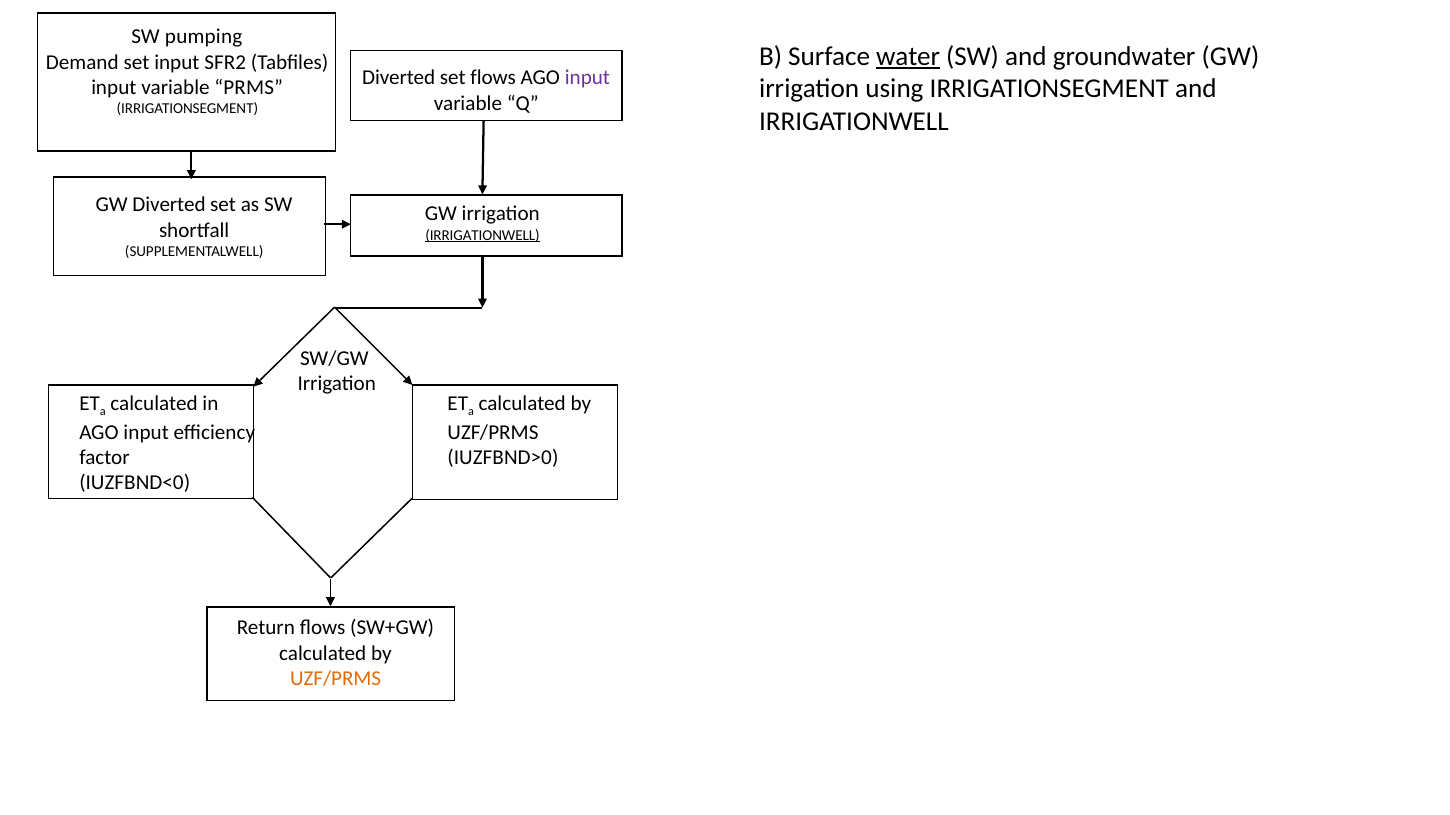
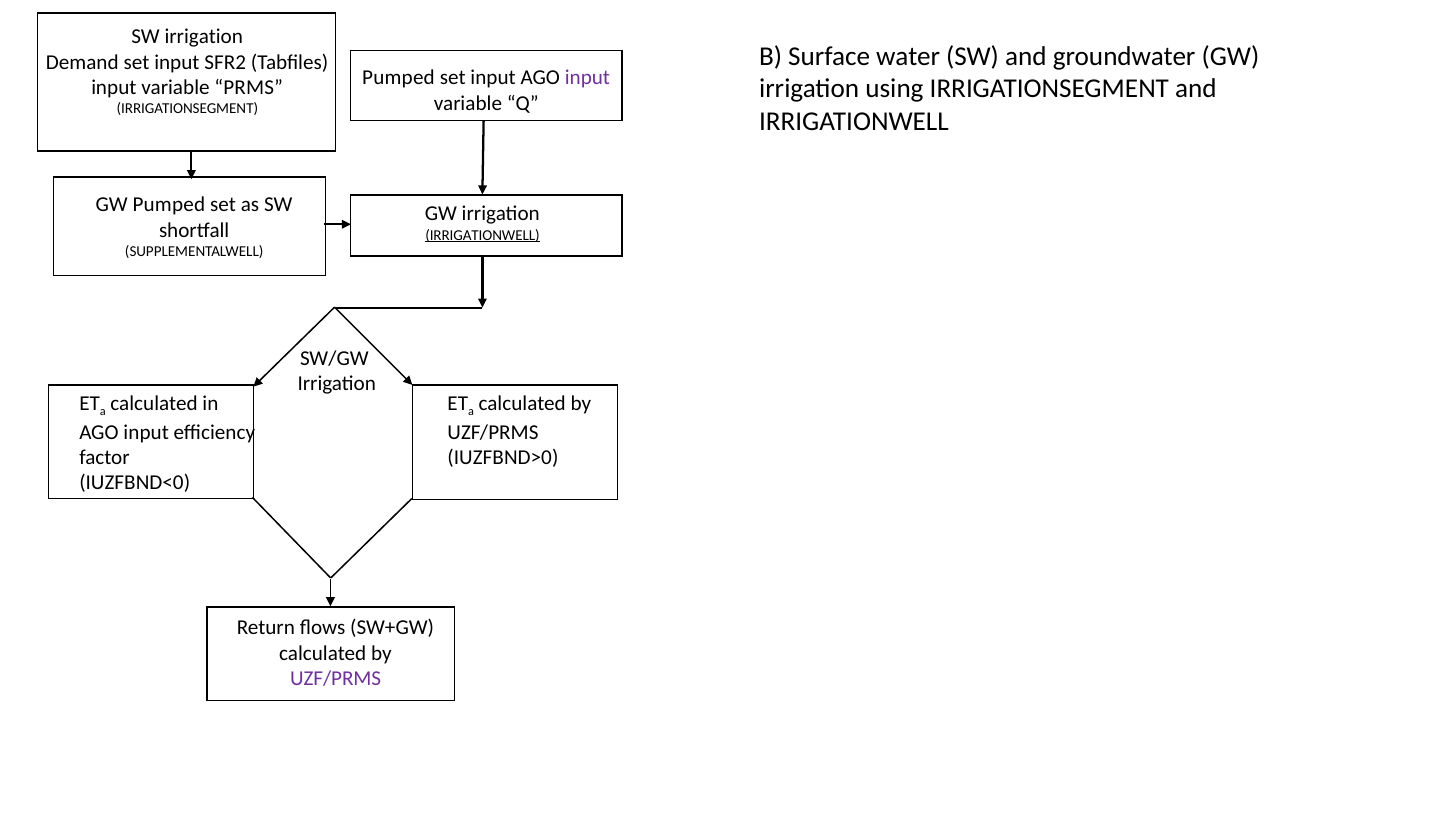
SW pumping: pumping -> irrigation
water underline: present -> none
Diverted at (399, 78): Diverted -> Pumped
flows at (493, 78): flows -> input
GW Diverted: Diverted -> Pumped
UZF/PRMS at (336, 679) colour: orange -> purple
